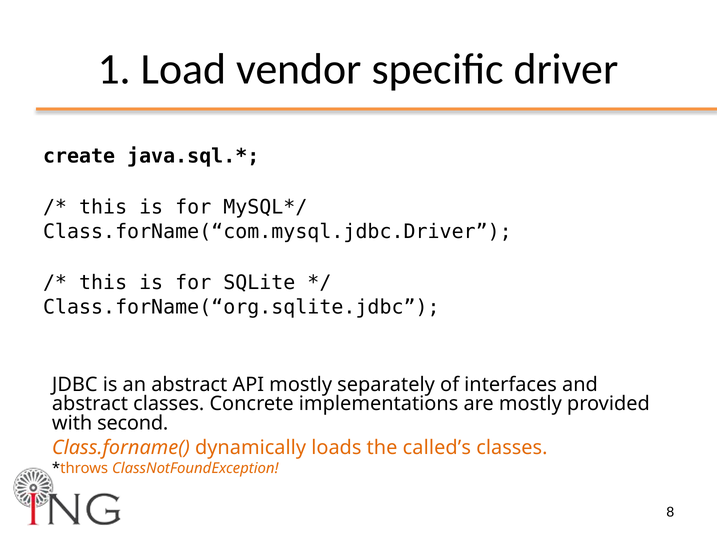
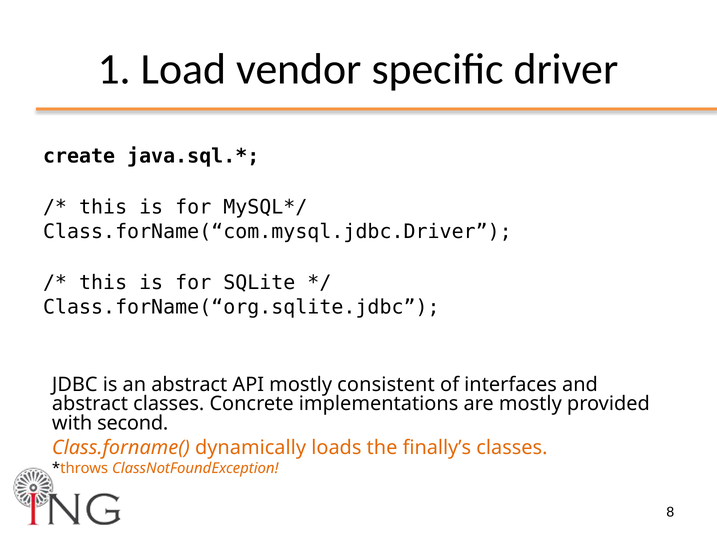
separately: separately -> consistent
called’s: called’s -> finally’s
